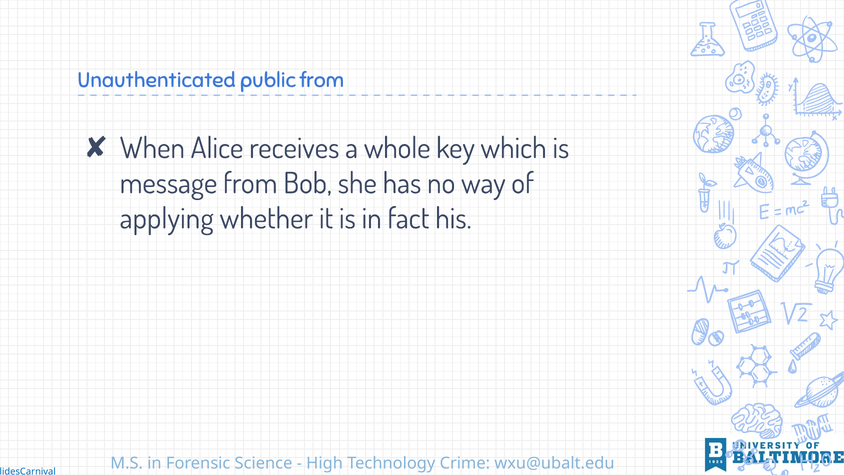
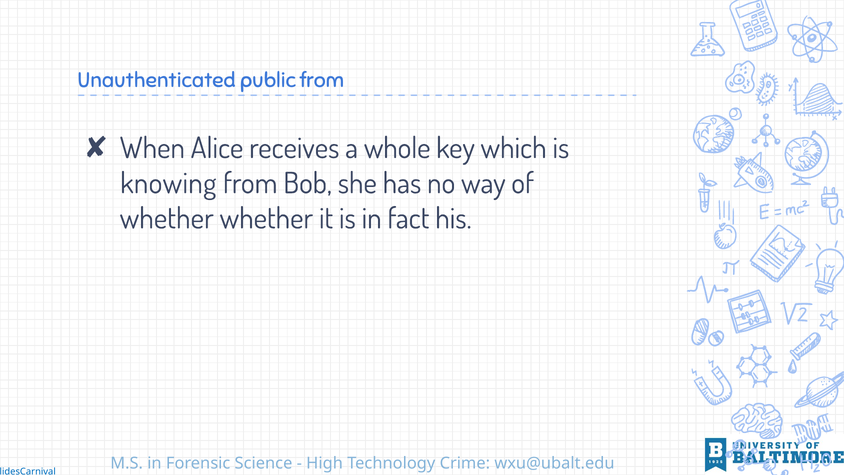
message: message -> knowing
applying at (167, 219): applying -> whether
